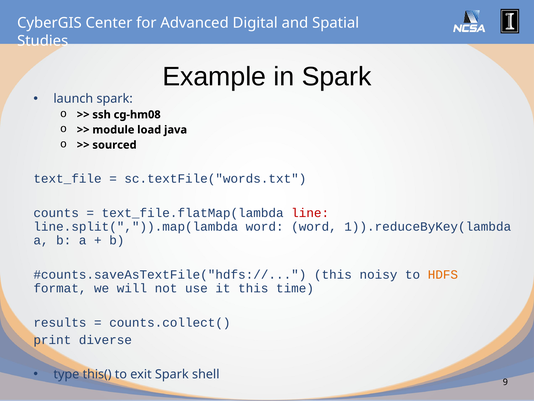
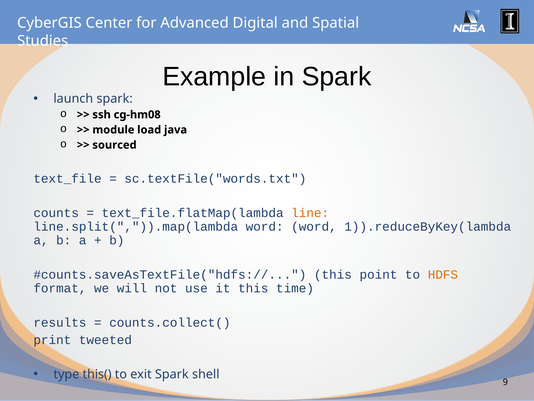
line colour: red -> orange
noisy: noisy -> point
diverse: diverse -> tweeted
